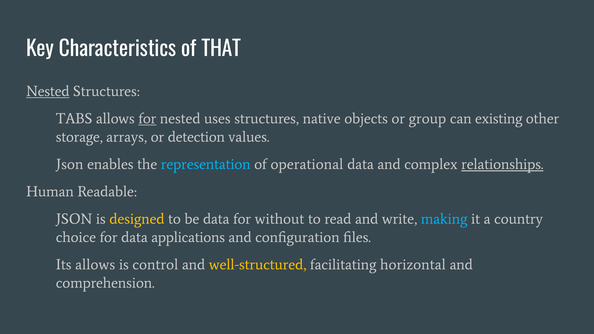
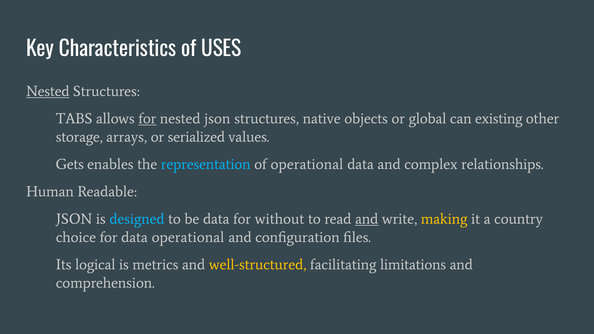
THAT: THAT -> USES
nested uses: uses -> json
group: group -> global
detection: detection -> serialized
Json at (70, 164): Json -> Gets
relationships underline: present -> none
designed colour: yellow -> light blue
and at (367, 219) underline: none -> present
making colour: light blue -> yellow
data applications: applications -> operational
Its allows: allows -> logical
control: control -> metrics
horizontal: horizontal -> limitations
